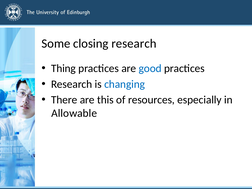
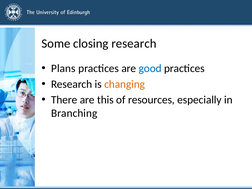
Thing: Thing -> Plans
changing colour: blue -> orange
Allowable: Allowable -> Branching
